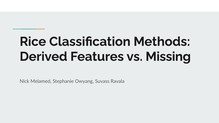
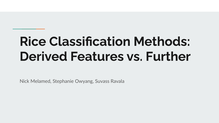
Missing: Missing -> Further
